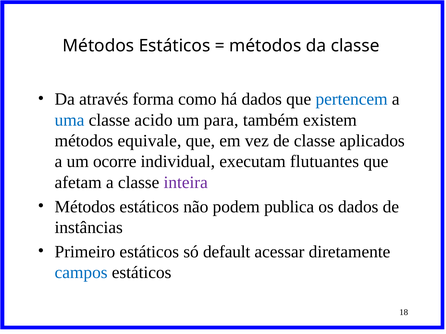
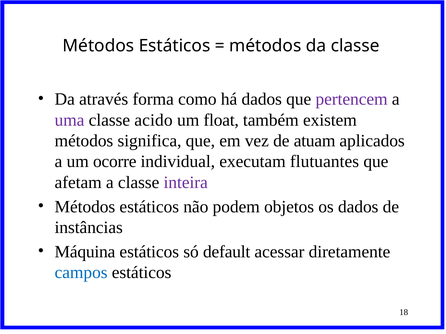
pertencem colour: blue -> purple
uma colour: blue -> purple
para: para -> float
equivale: equivale -> significa
de classe: classe -> atuam
publica: publica -> objetos
Primeiro: Primeiro -> Máquina
